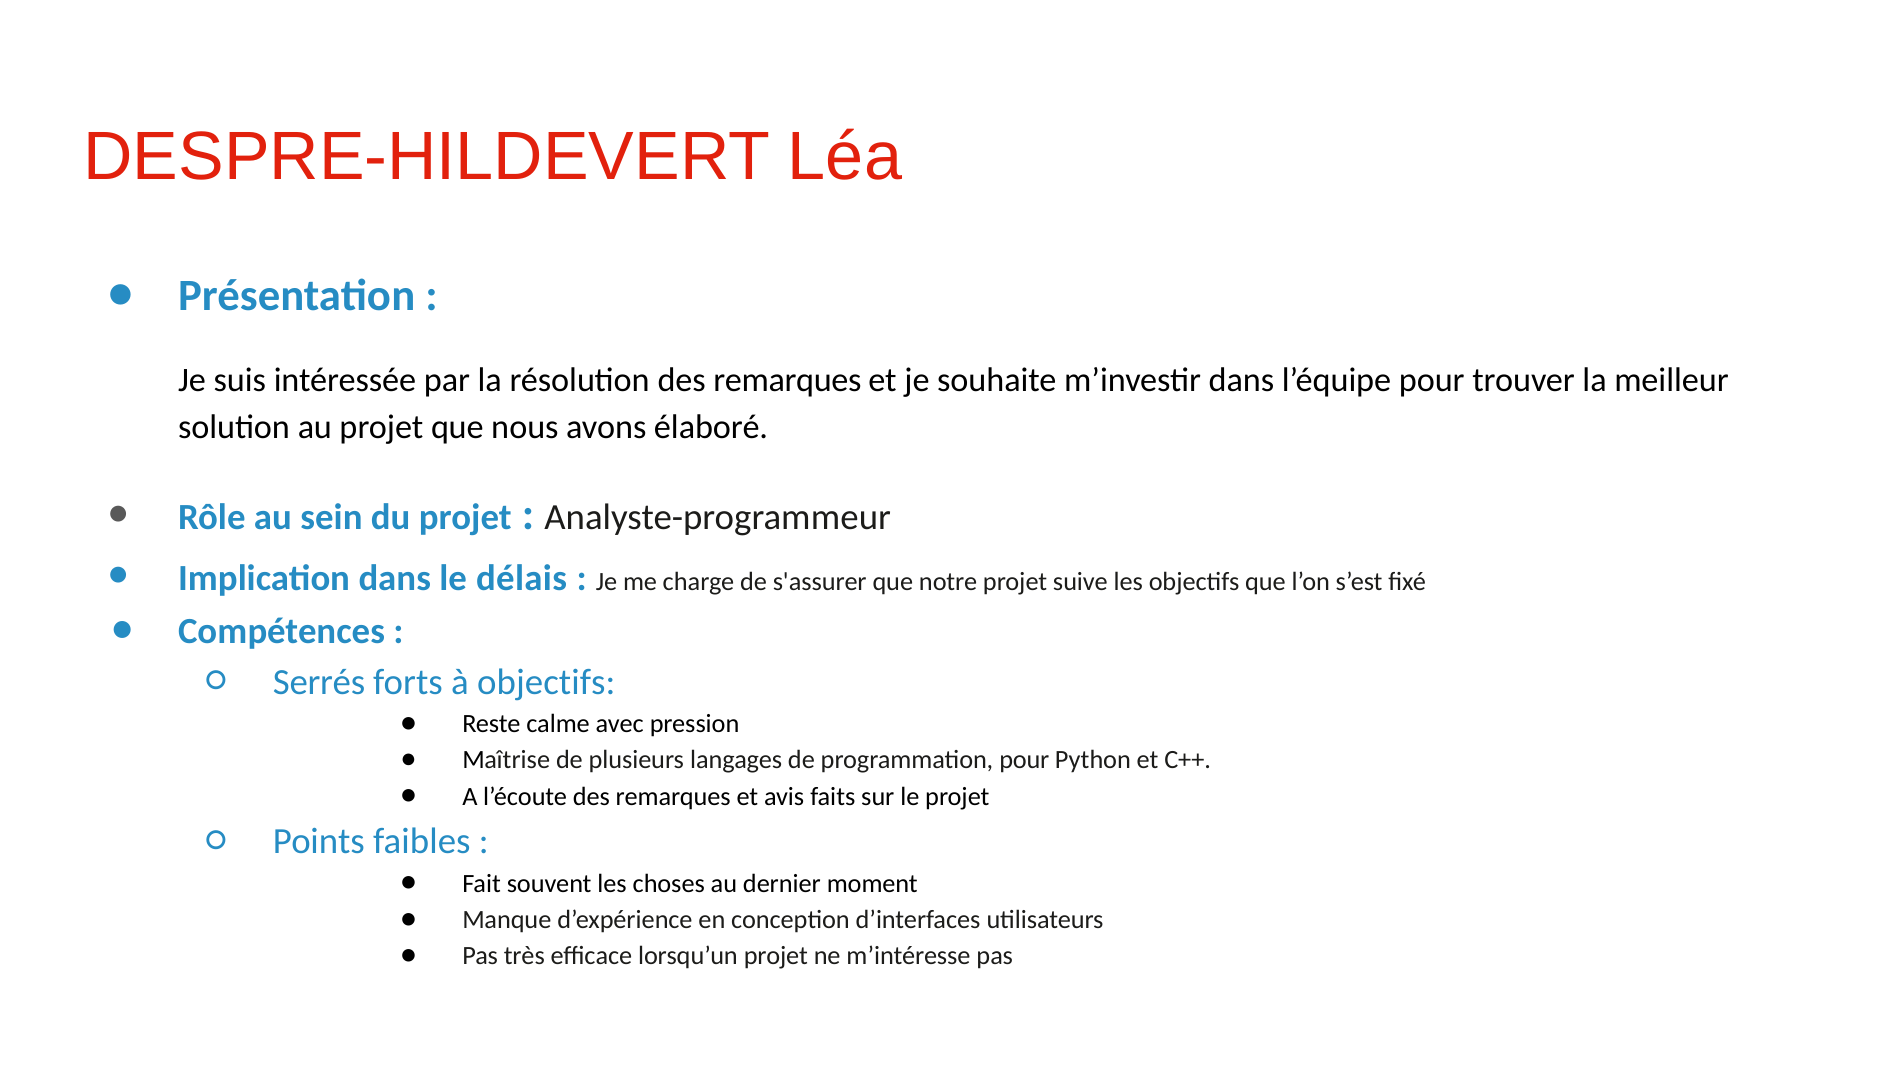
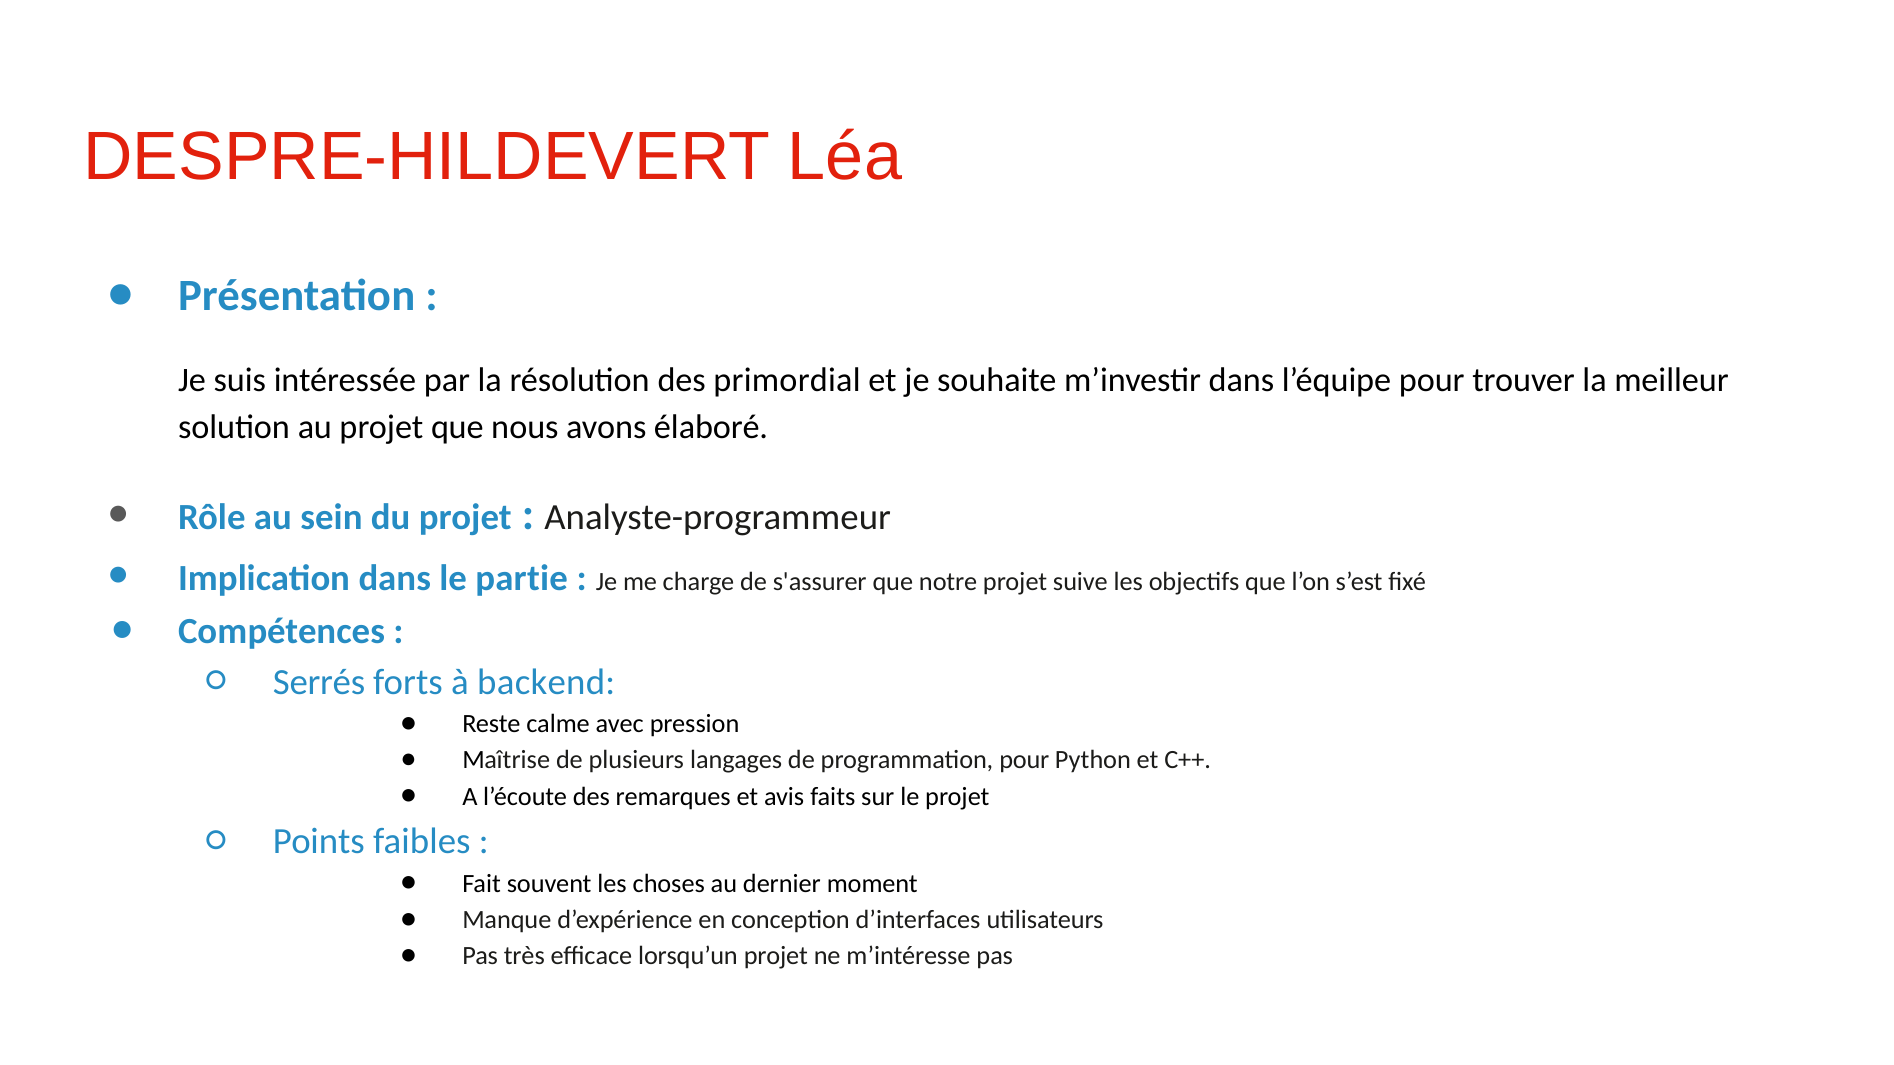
résolution des remarques: remarques -> primordial
délais: délais -> partie
à objectifs: objectifs -> backend
